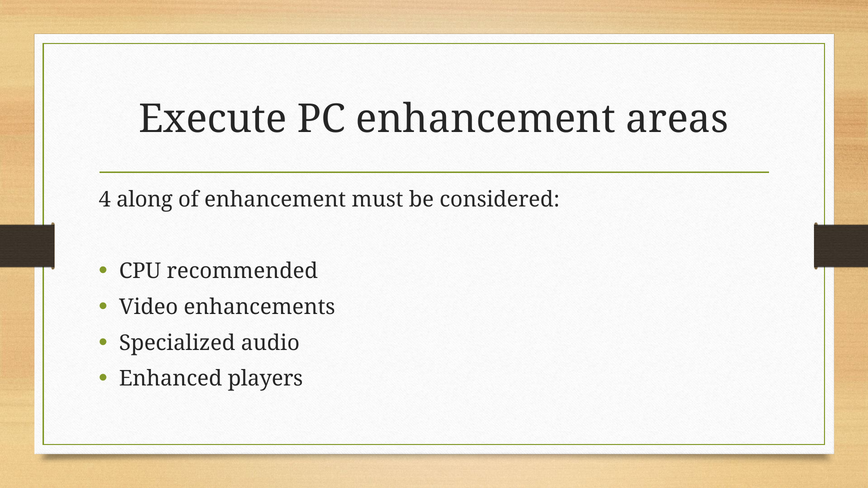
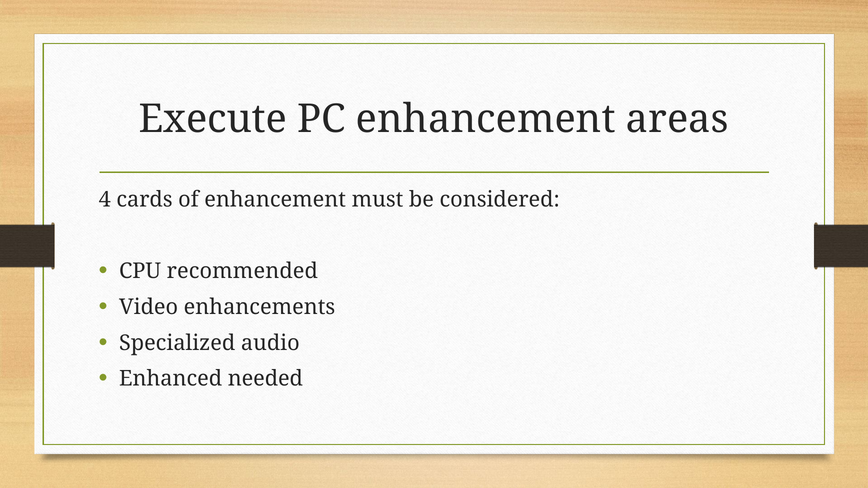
along: along -> cards
players: players -> needed
